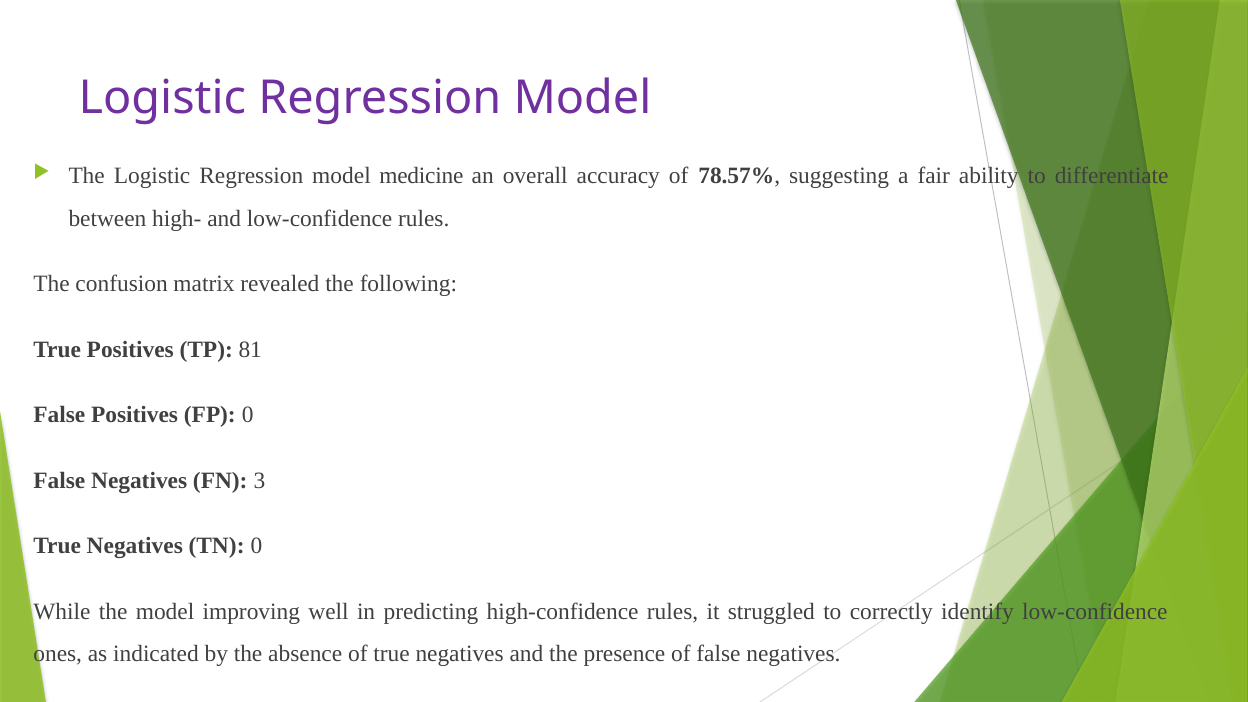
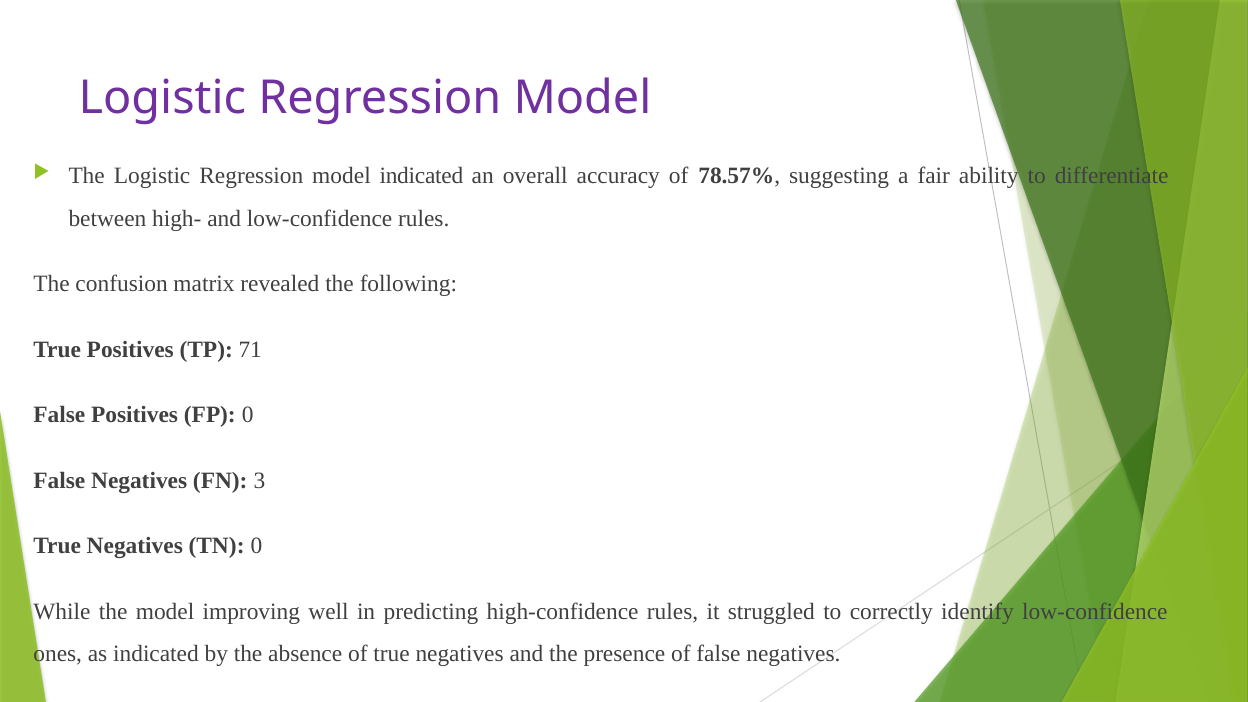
model medicine: medicine -> indicated
81: 81 -> 71
